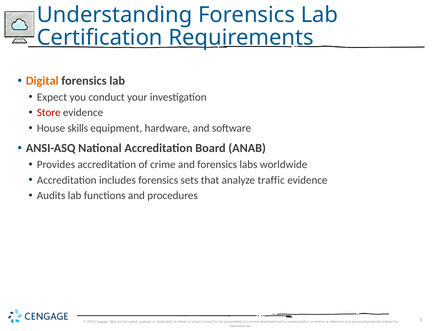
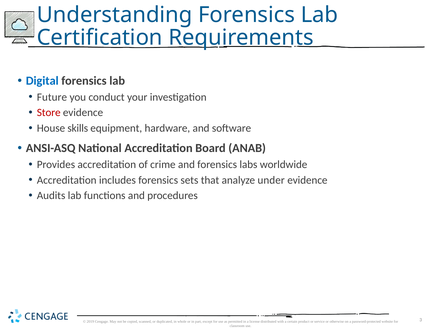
Digital colour: orange -> blue
Expect: Expect -> Future
traffic: traffic -> under
